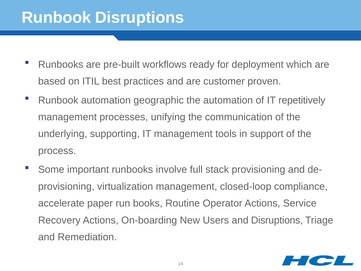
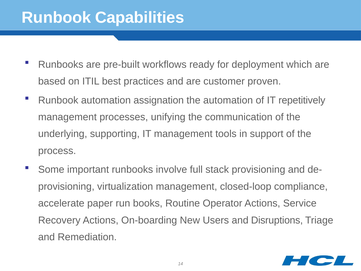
Runbook Disruptions: Disruptions -> Capabilities
geographic: geographic -> assignation
